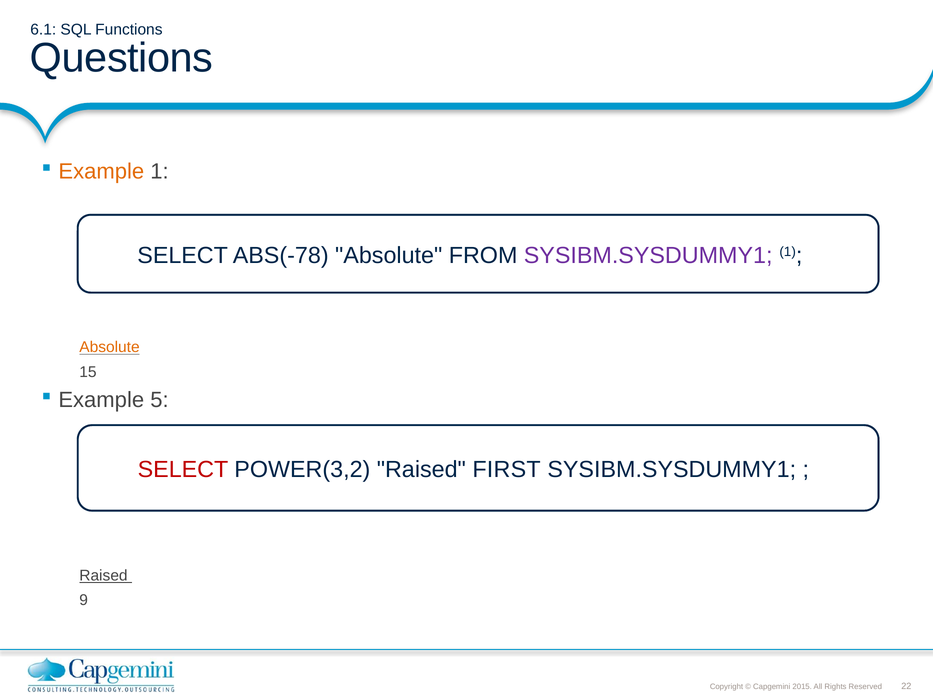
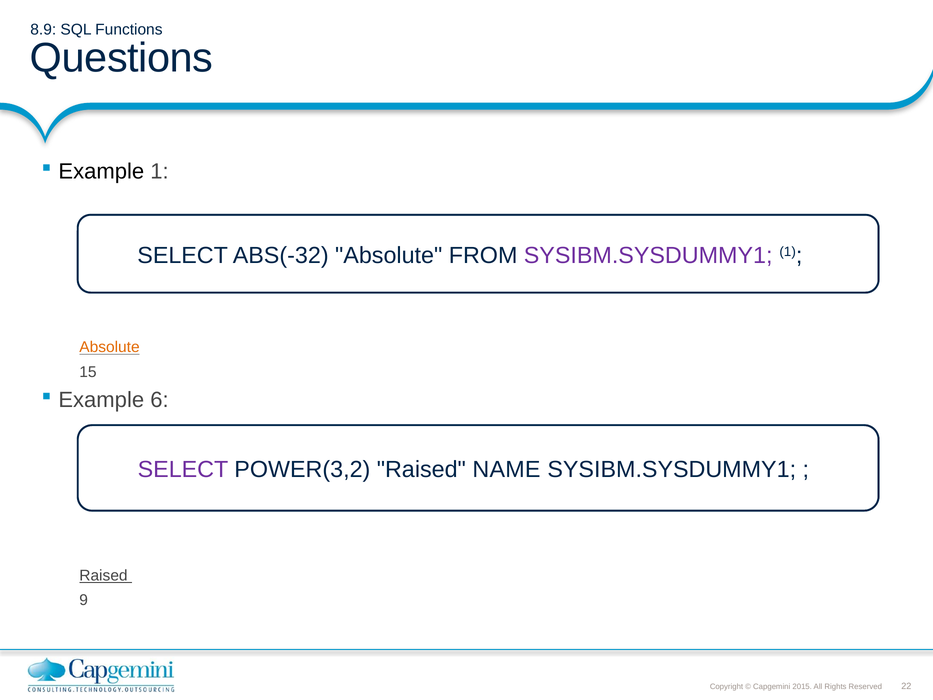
6.1: 6.1 -> 8.9
Example at (101, 172) colour: orange -> black
ABS(-78: ABS(-78 -> ABS(-32
5: 5 -> 6
SELECT at (183, 469) colour: red -> purple
FIRST: FIRST -> NAME
